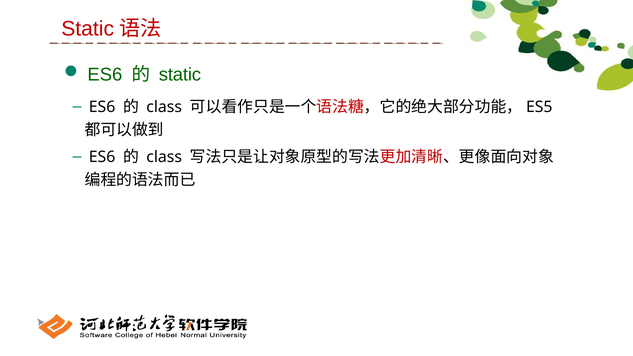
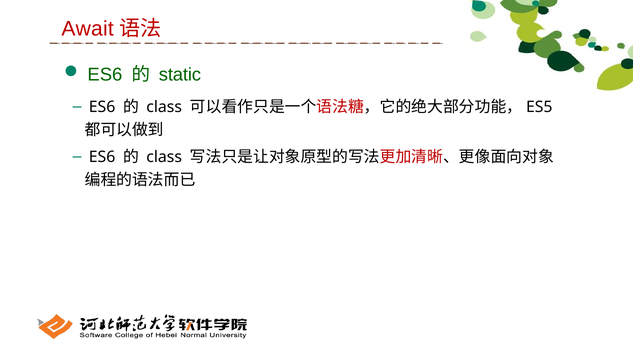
Static at (88, 29): Static -> Await
